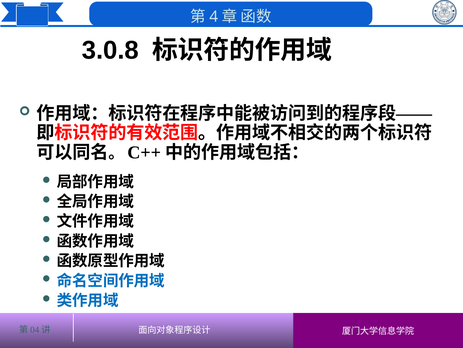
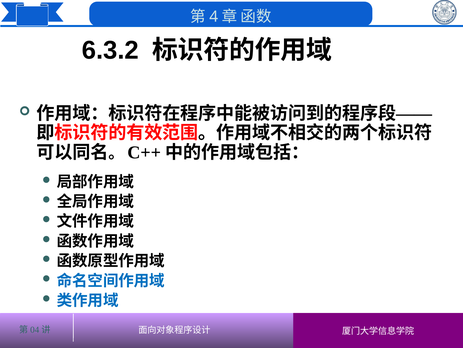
3.0.8: 3.0.8 -> 6.3.2
